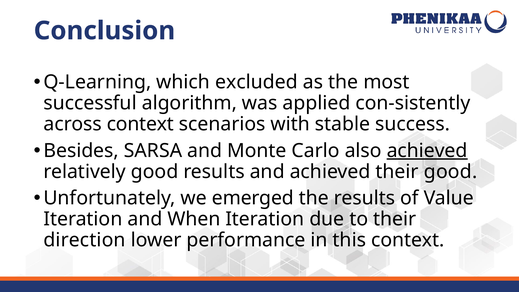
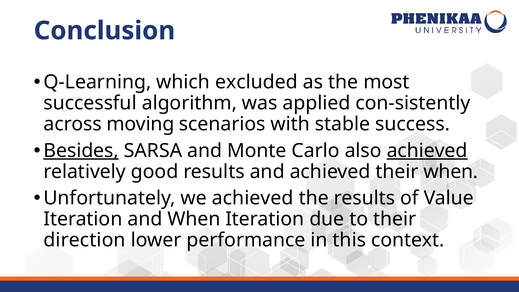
across context: context -> moving
Besides underline: none -> present
their good: good -> when
we emerged: emerged -> achieved
